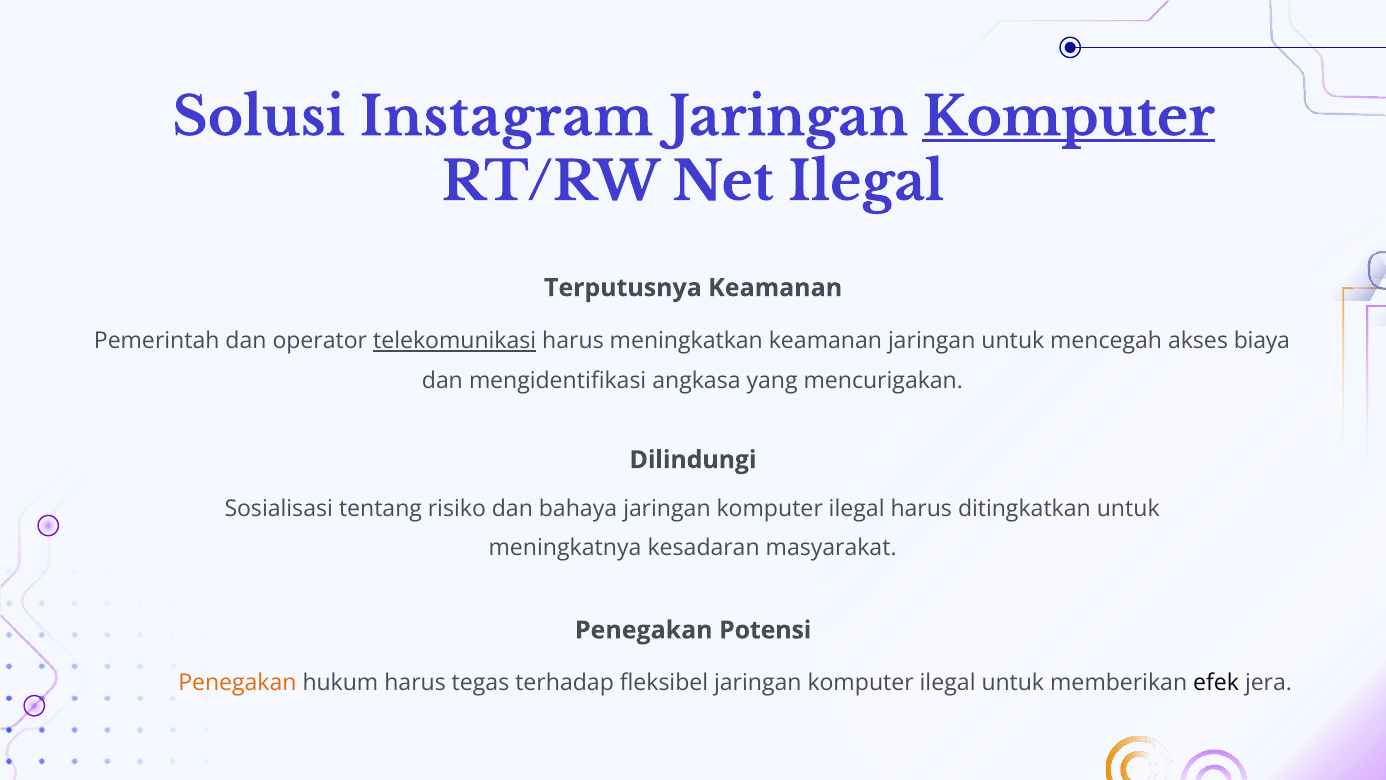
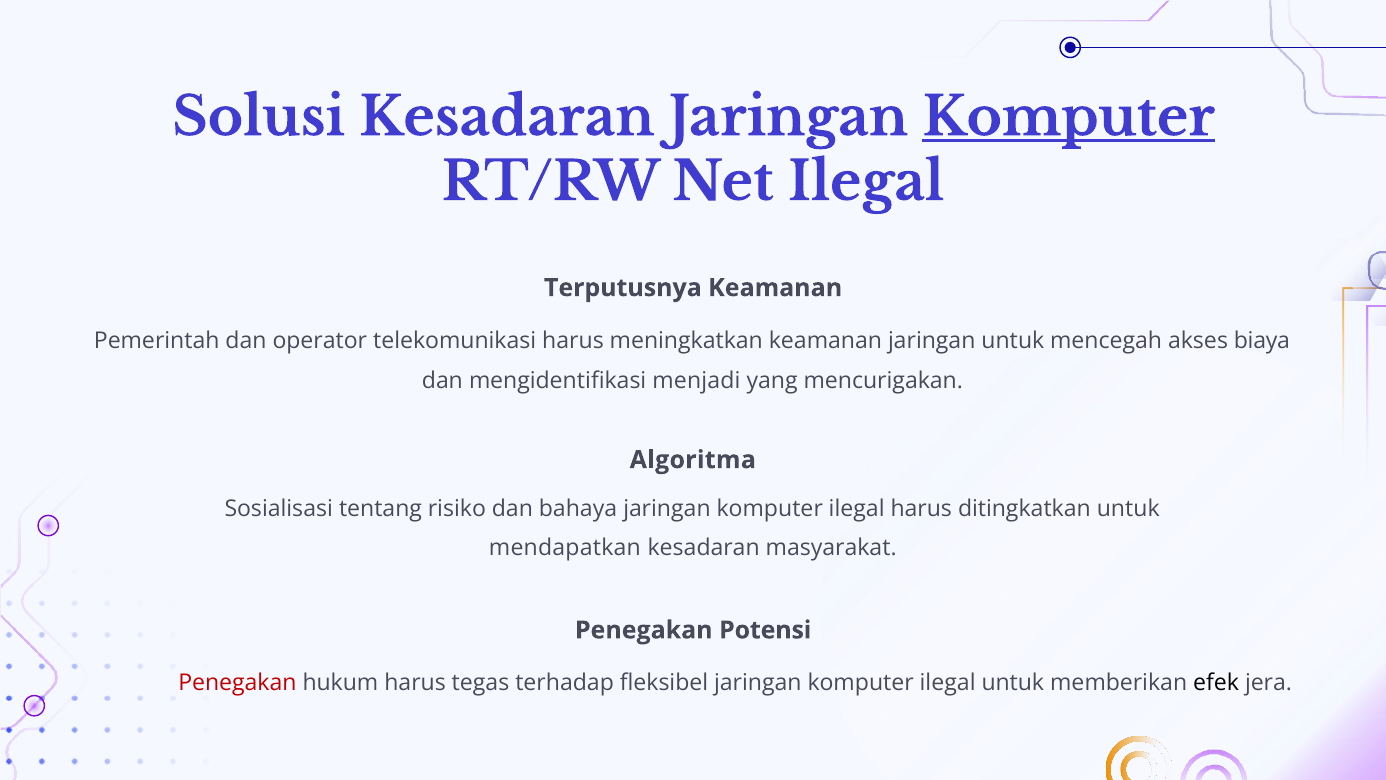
Solusi Instagram: Instagram -> Kesadaran
telekomunikasi underline: present -> none
angkasa: angkasa -> menjadi
Dilindungi: Dilindungi -> Algoritma
meningkatnya: meningkatnya -> mendapatkan
Penegakan at (237, 683) colour: orange -> red
